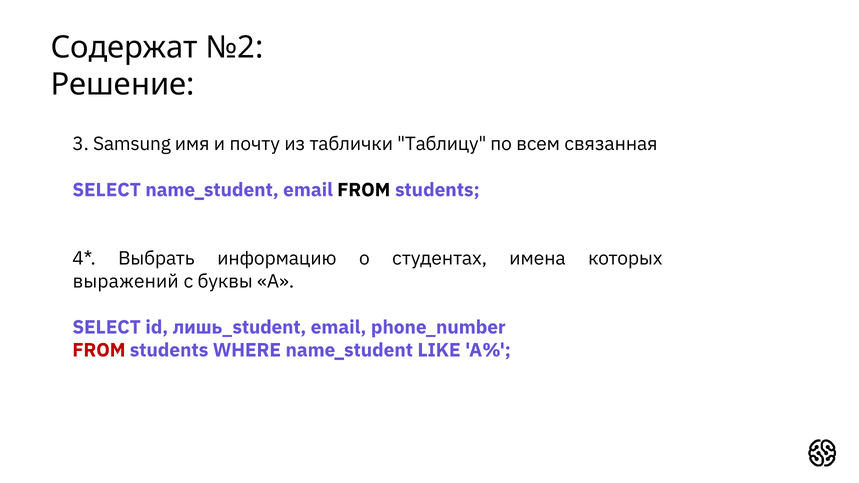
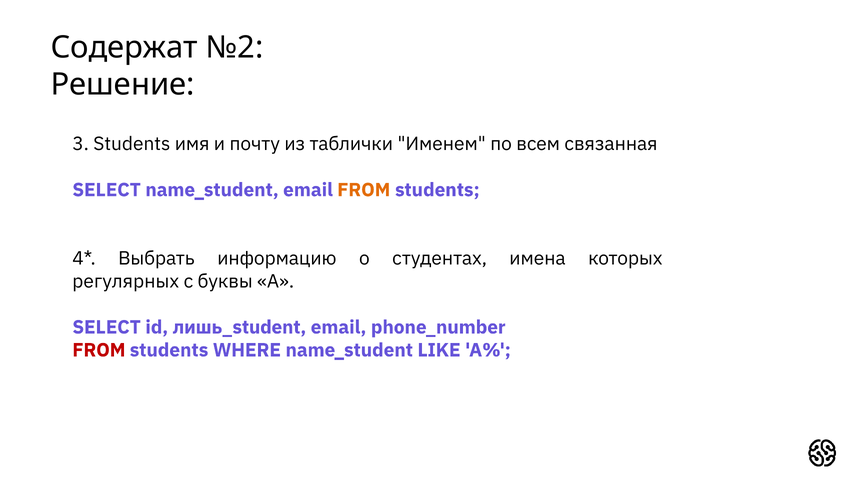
3 Samsung: Samsung -> Students
Таблицу: Таблицу -> Именем
FROM at (364, 190) colour: black -> orange
выражений: выражений -> регулярных
